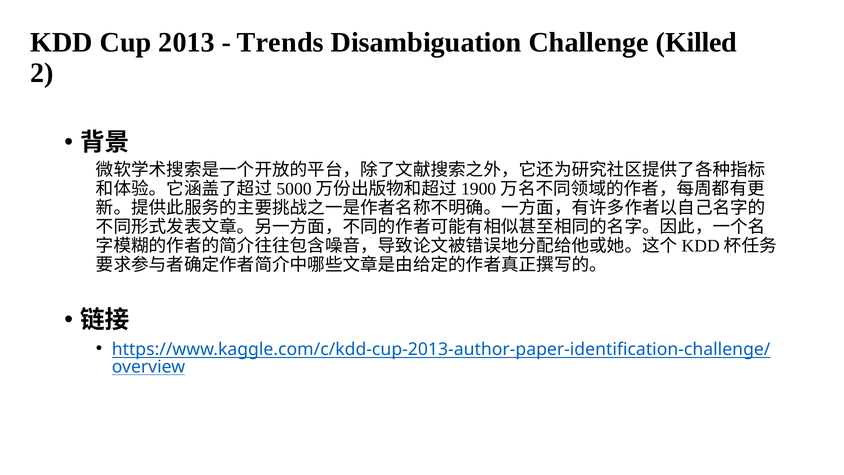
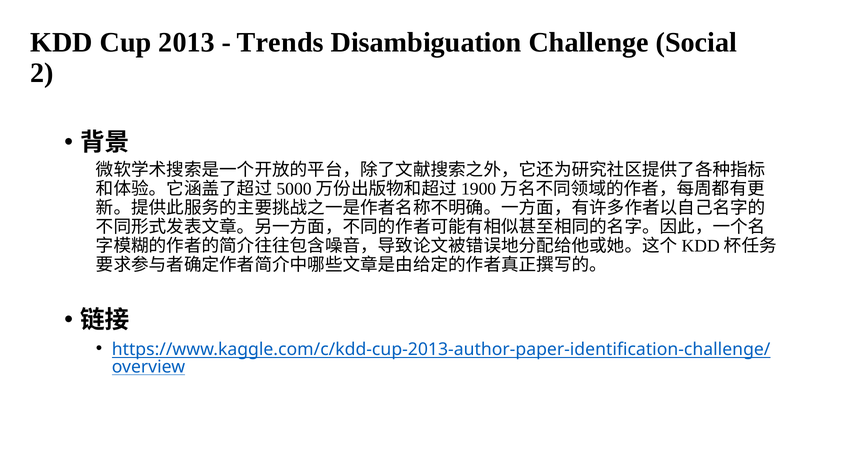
Killed: Killed -> Social
